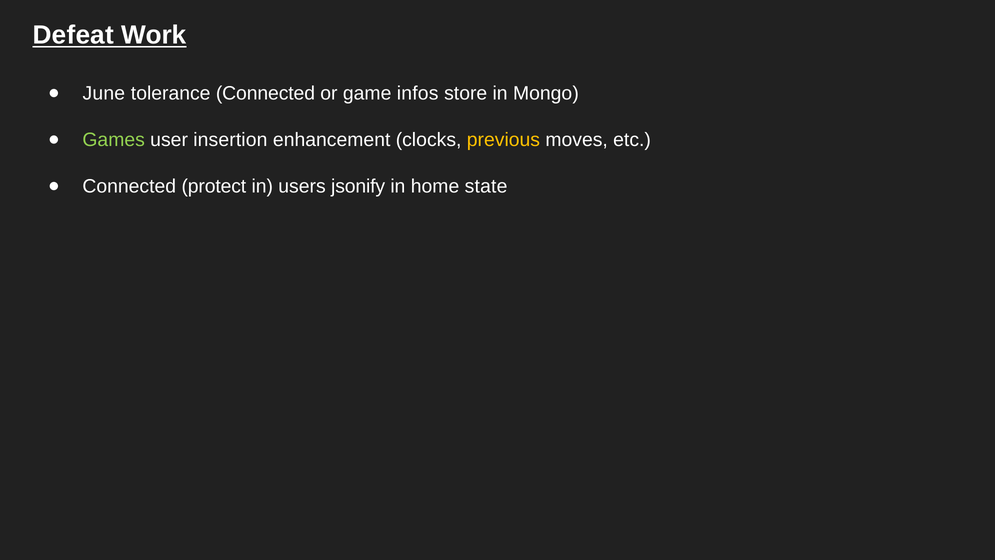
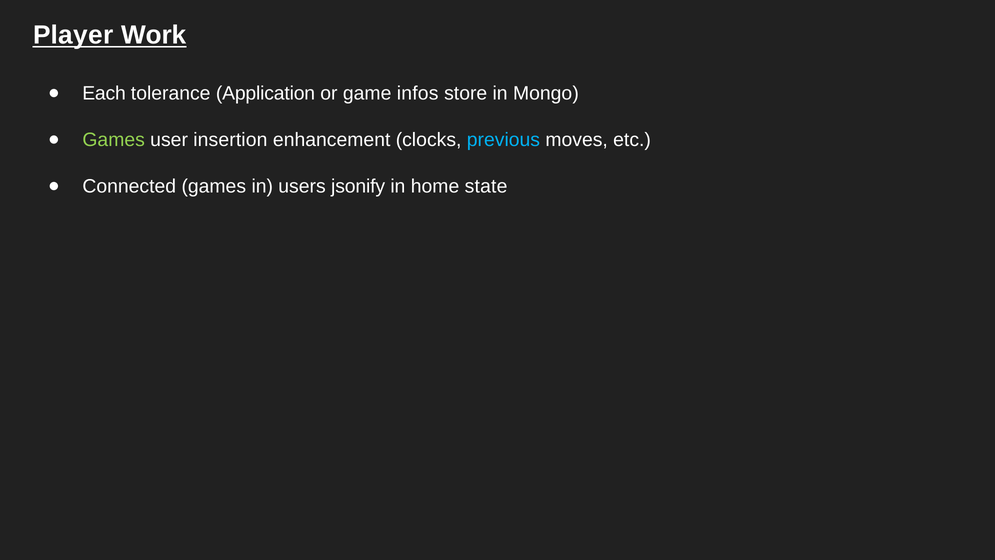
Defeat: Defeat -> Player
June: June -> Each
tolerance Connected: Connected -> Application
previous colour: yellow -> light blue
Connected protect: protect -> games
